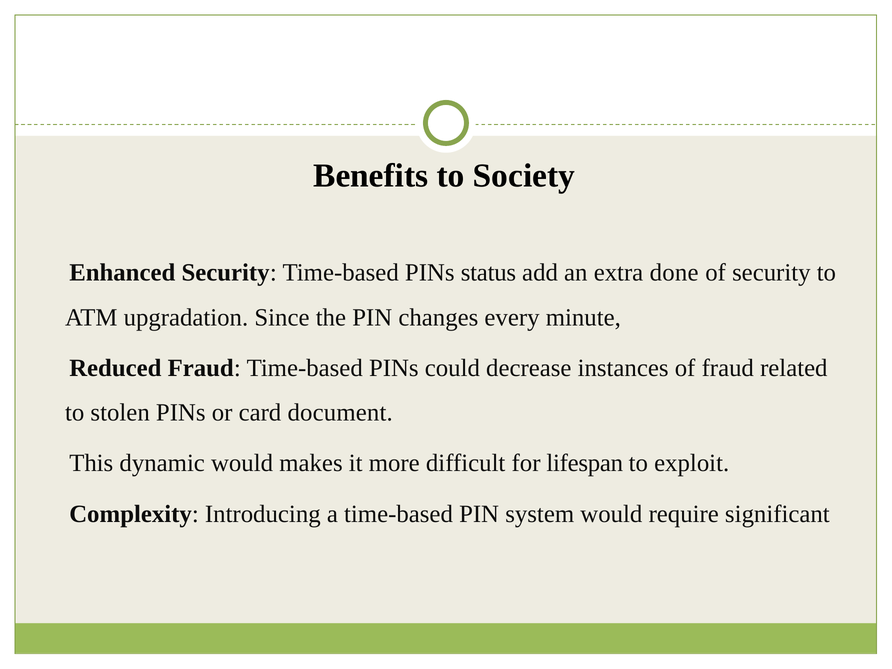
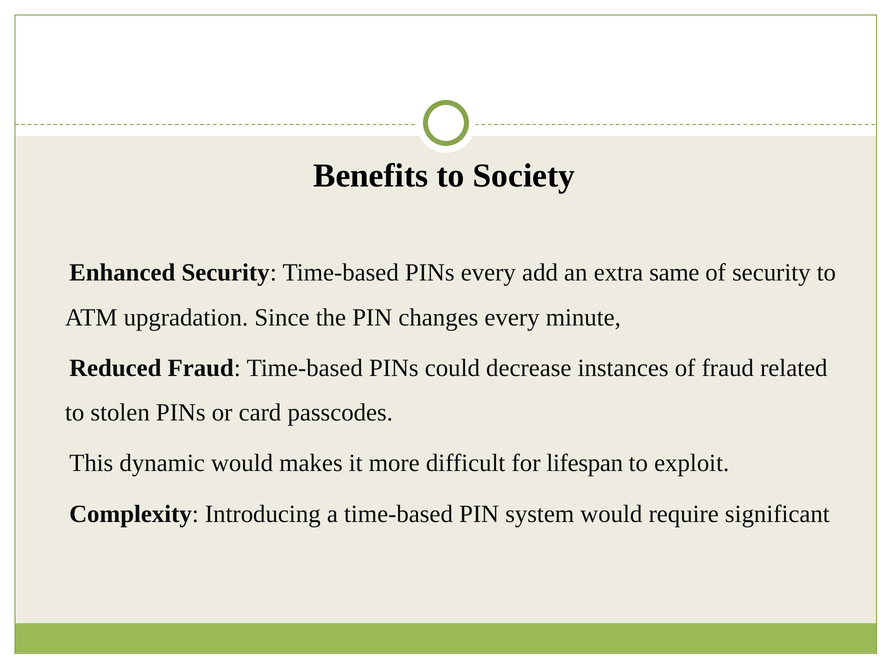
PINs status: status -> every
done: done -> same
document: document -> passcodes
